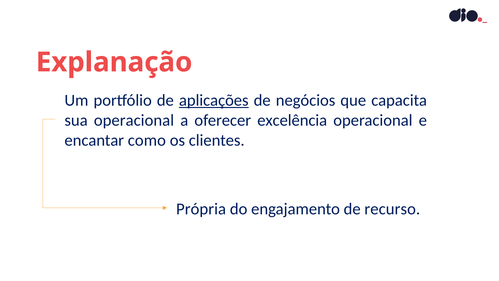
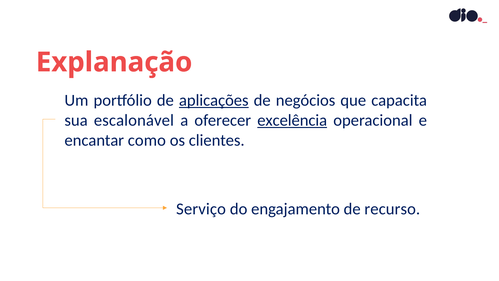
sua operacional: operacional -> escalonável
excelência underline: none -> present
Própria: Própria -> Serviço
